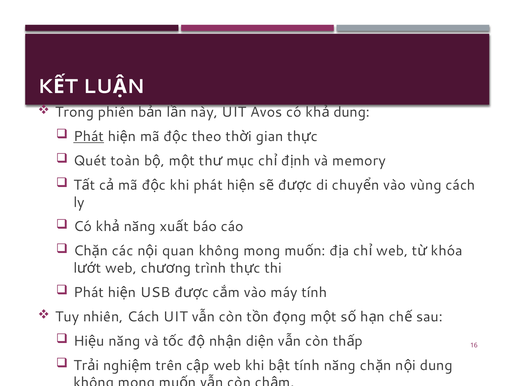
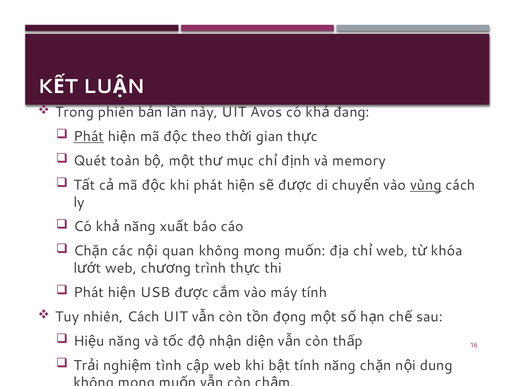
dung at (352, 112): dung -> đang
vùng underline: none -> present
trên: trên -> tình
